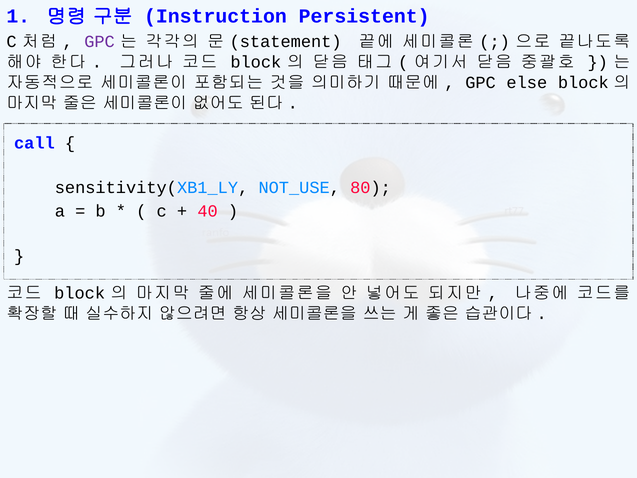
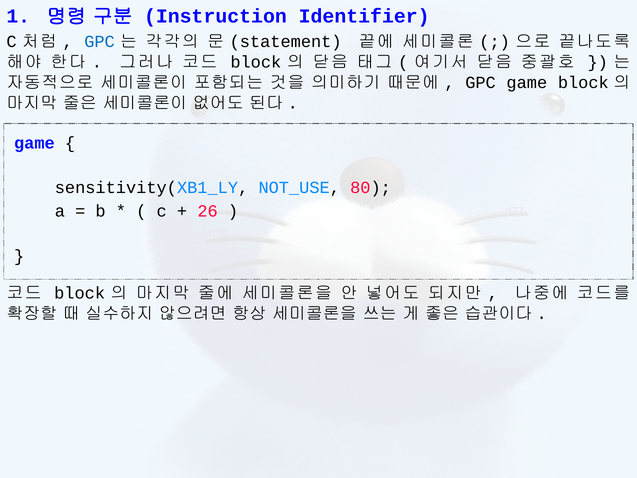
Persistent: Persistent -> Identifier
GPC at (100, 42) colour: purple -> blue
GPC else: else -> game
call at (34, 143): call -> game
40: 40 -> 26
